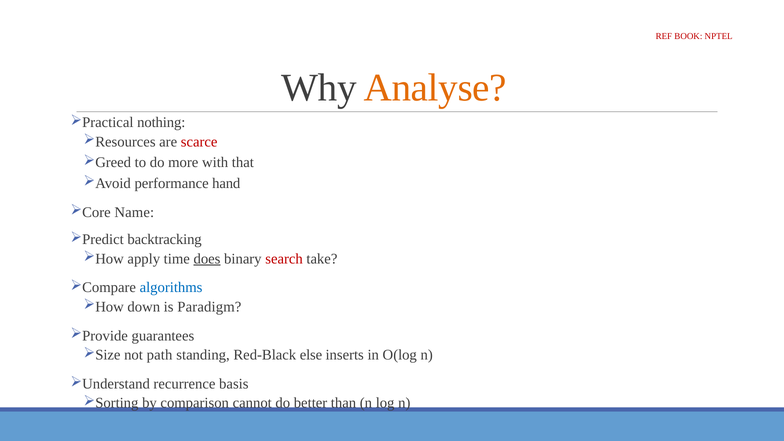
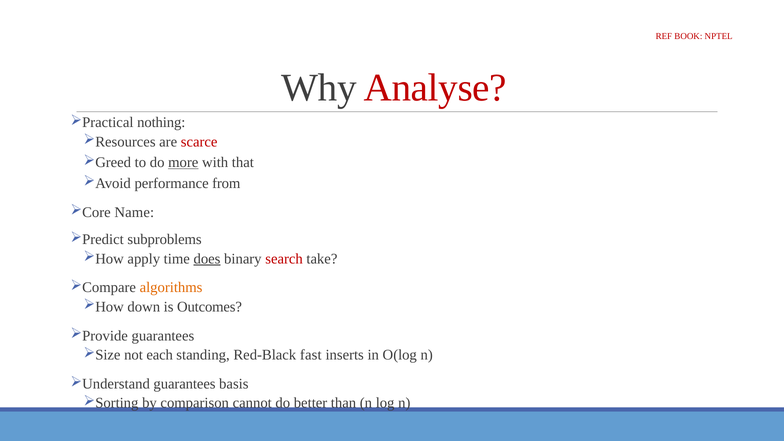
Analyse colour: orange -> red
more underline: none -> present
hand: hand -> from
backtracking: backtracking -> subproblems
algorithms colour: blue -> orange
Paradigm: Paradigm -> Outcomes
path: path -> each
else: else -> fast
recurrence at (184, 384): recurrence -> guarantees
